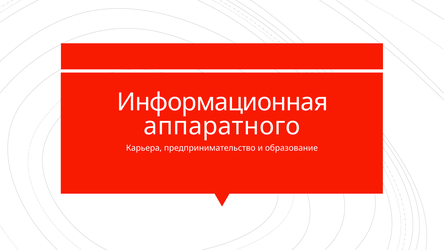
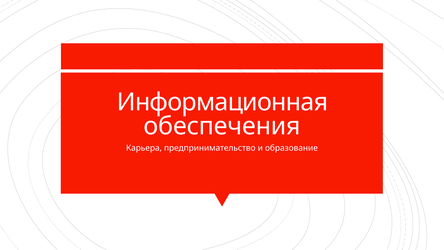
аппаратного: аппаратного -> обеспечения
